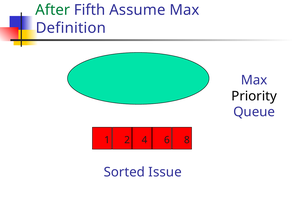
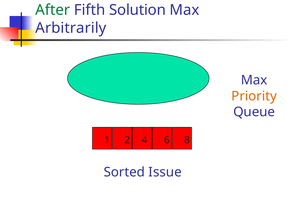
Assume: Assume -> Solution
Definition: Definition -> Arbitrarily
Priority colour: black -> orange
